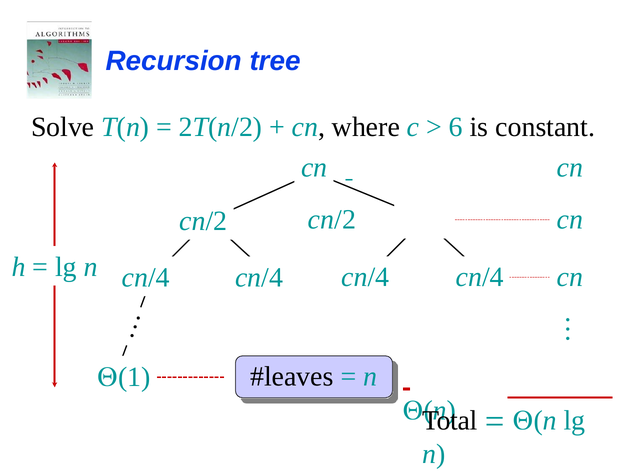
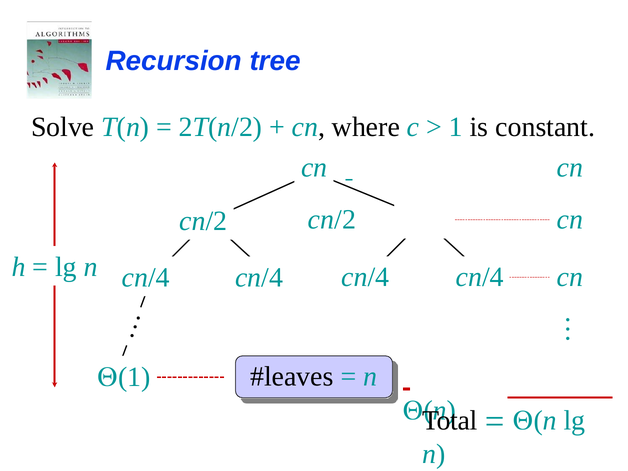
6 at (456, 127): 6 -> 1
